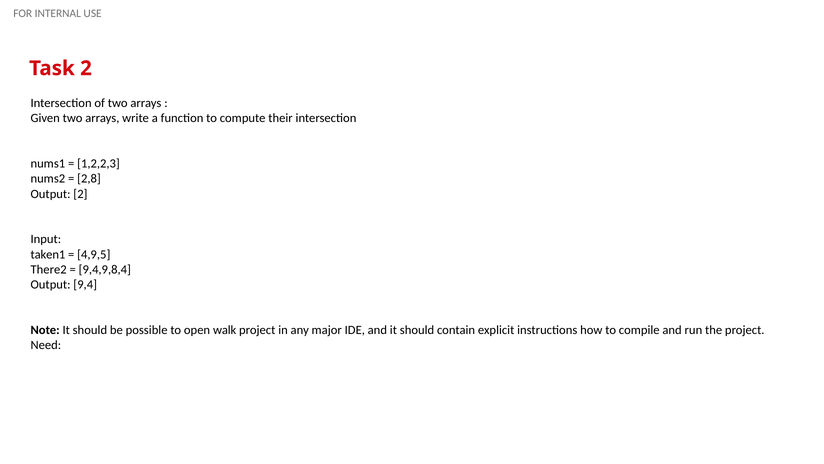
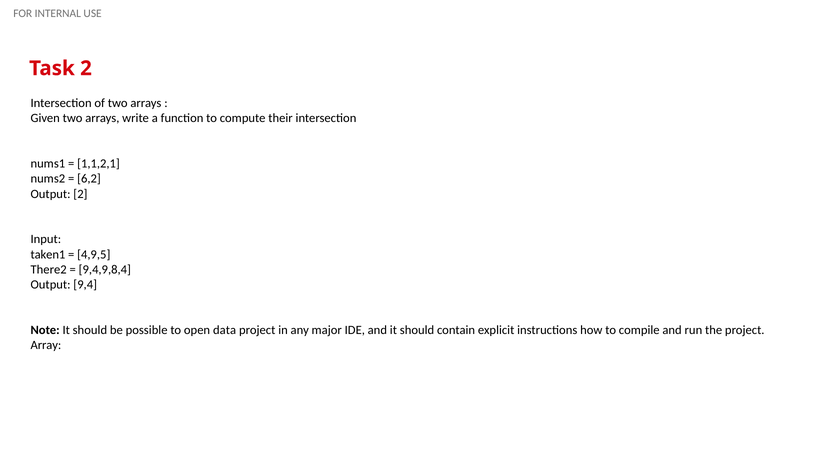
1,2,2,3: 1,2,2,3 -> 1,1,2,1
2,8: 2,8 -> 6,2
walk: walk -> data
Need: Need -> Array
